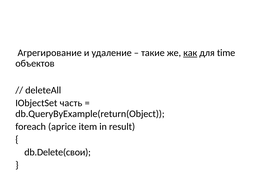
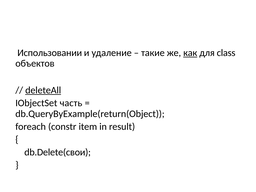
Агрегирование: Агрегирование -> Использовании
time: time -> class
deleteAll underline: none -> present
aprice: aprice -> constr
